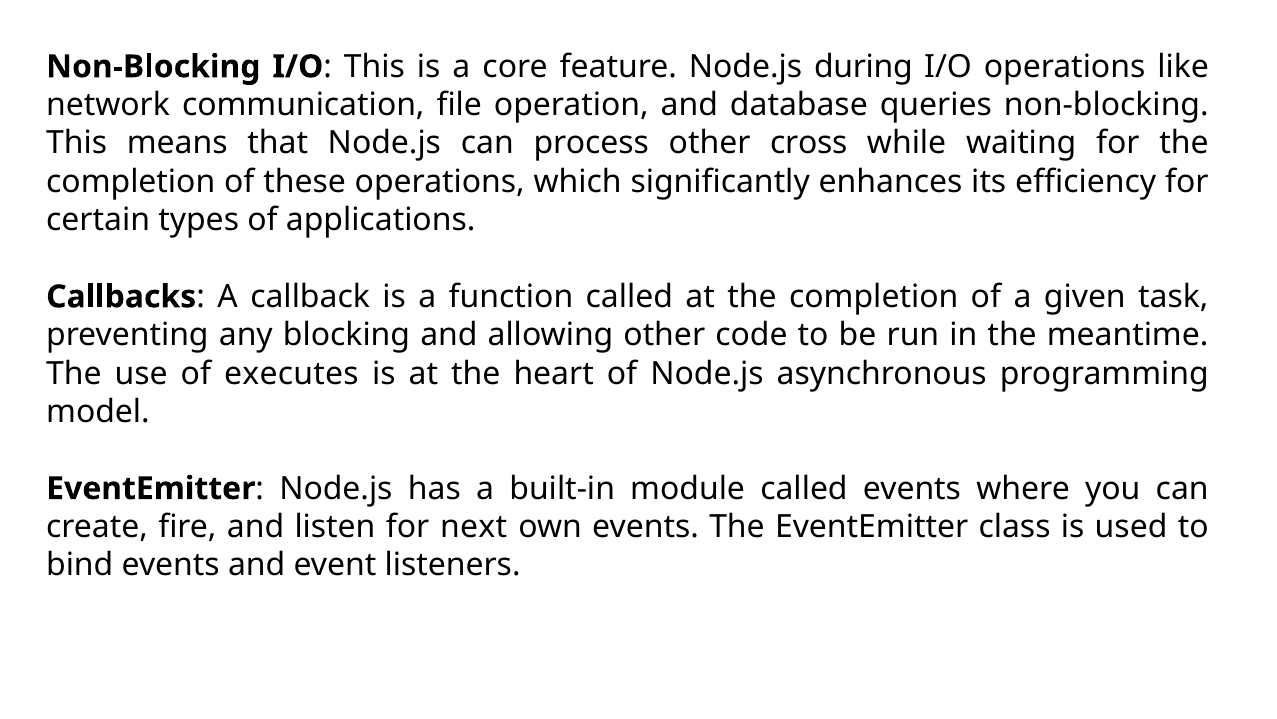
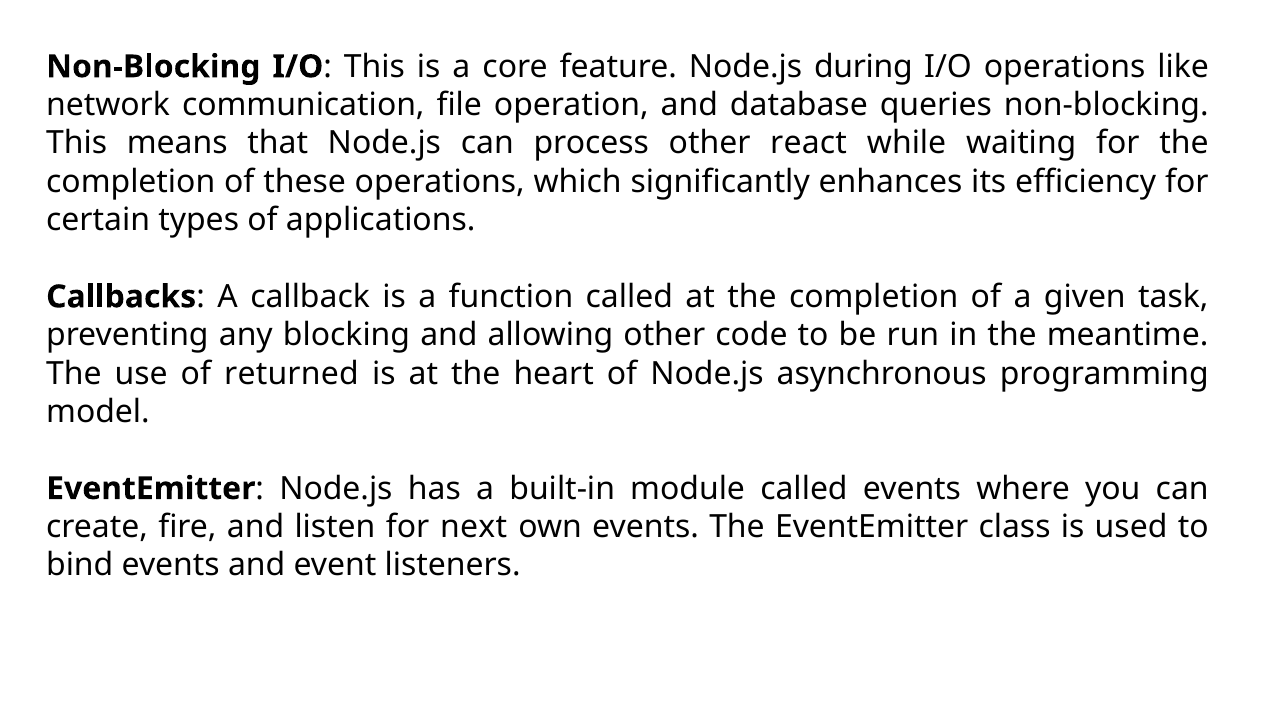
cross: cross -> react
executes: executes -> returned
